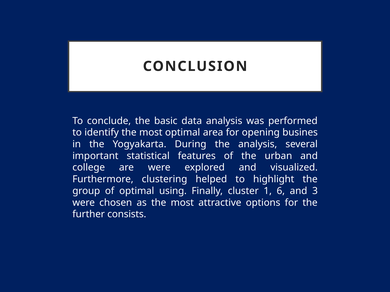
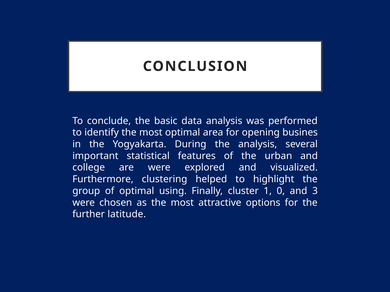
6: 6 -> 0
consists: consists -> latitude
